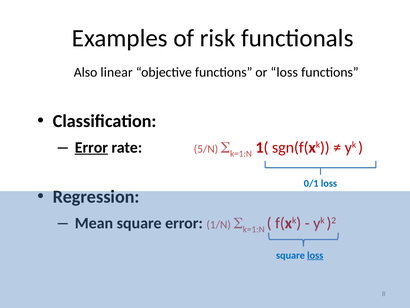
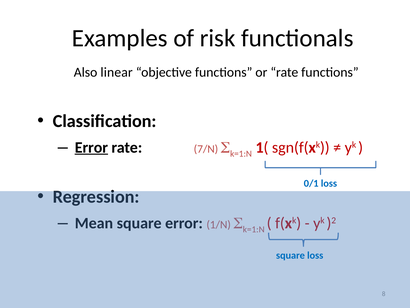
or loss: loss -> rate
5/N: 5/N -> 7/N
loss at (315, 255) underline: present -> none
